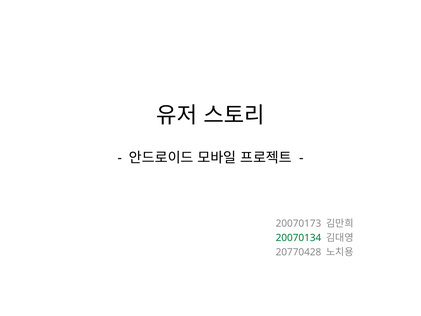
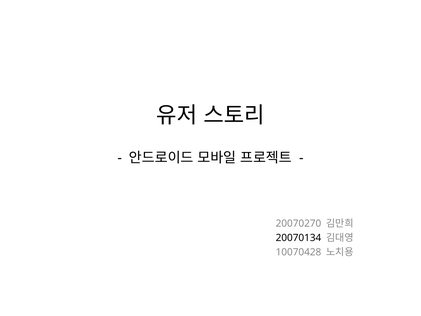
20070173: 20070173 -> 20070270
20070134 colour: green -> black
20770428: 20770428 -> 10070428
